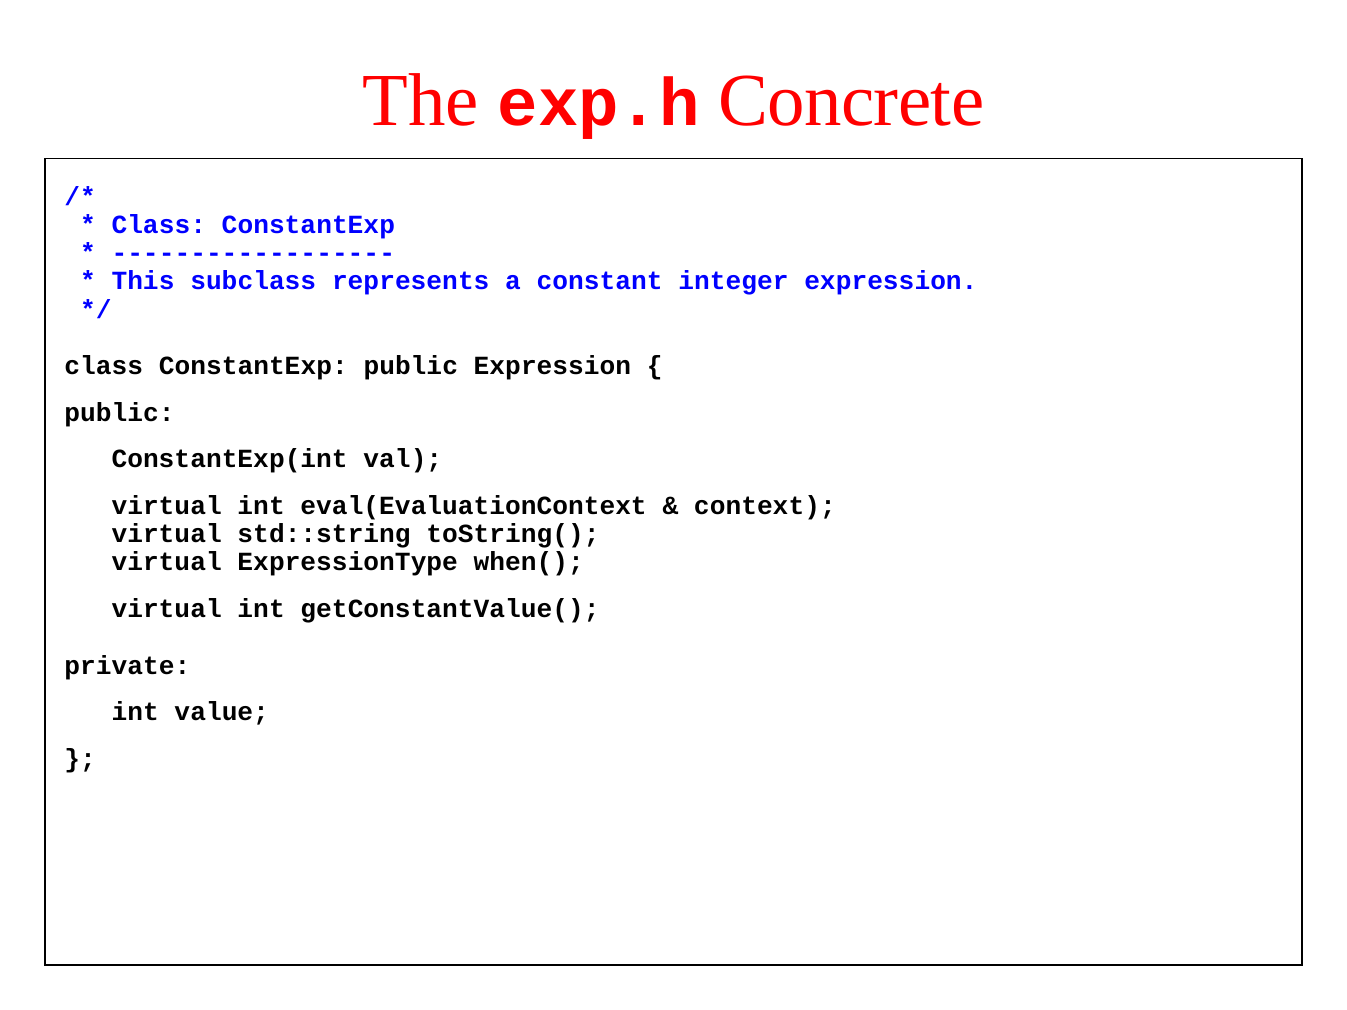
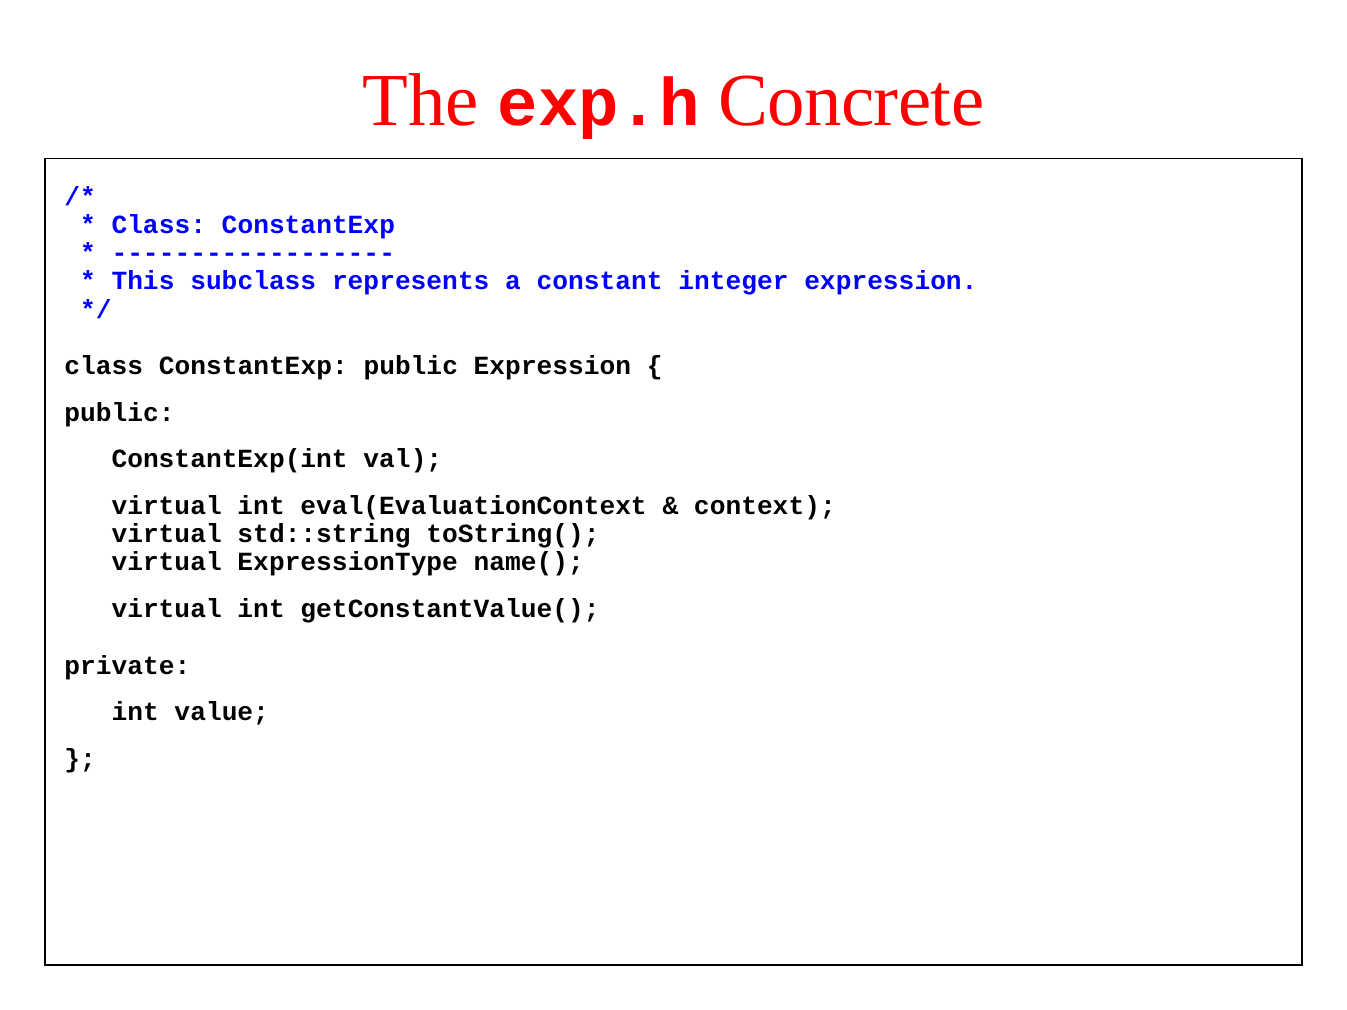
when(: when( -> name(
